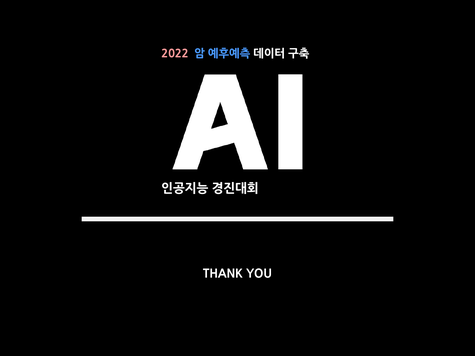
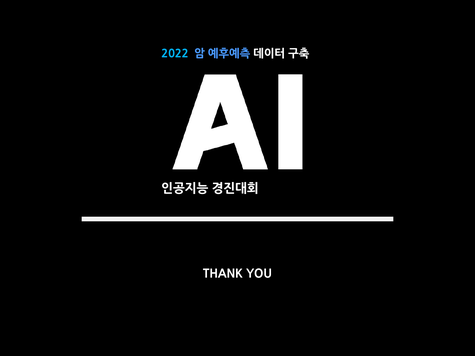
2022 colour: pink -> light blue
